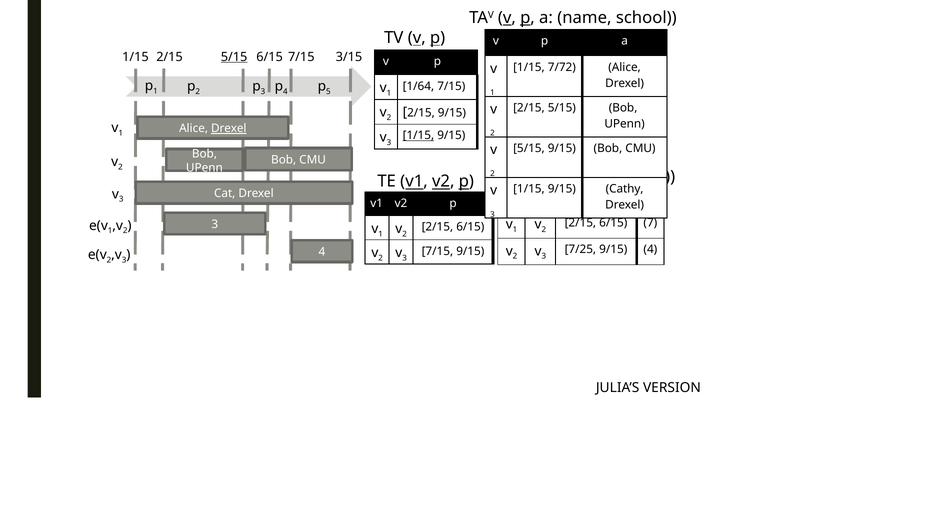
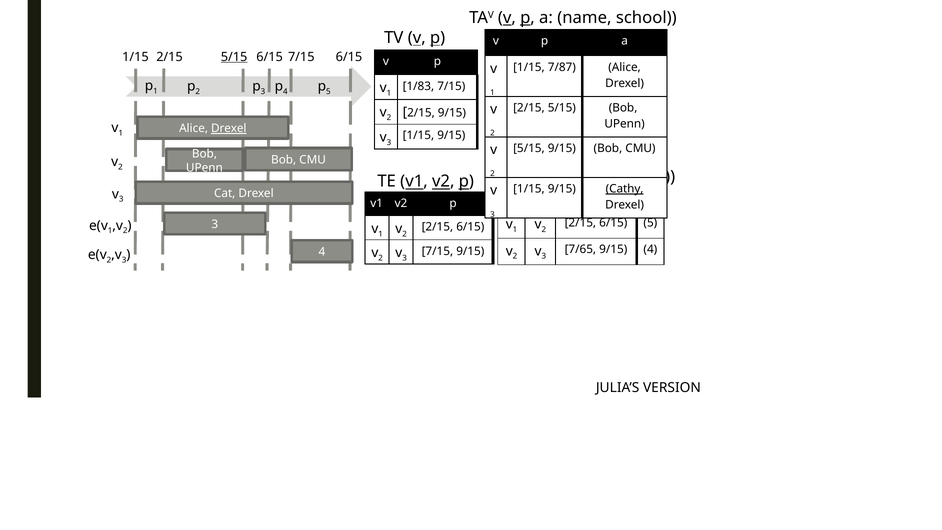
7/15 3/15: 3/15 -> 6/15
7/72: 7/72 -> 7/87
1/64: 1/64 -> 1/83
1/15 at (418, 136) underline: present -> none
Cathy underline: none -> present
6/15 7: 7 -> 5
7/25: 7/25 -> 7/65
